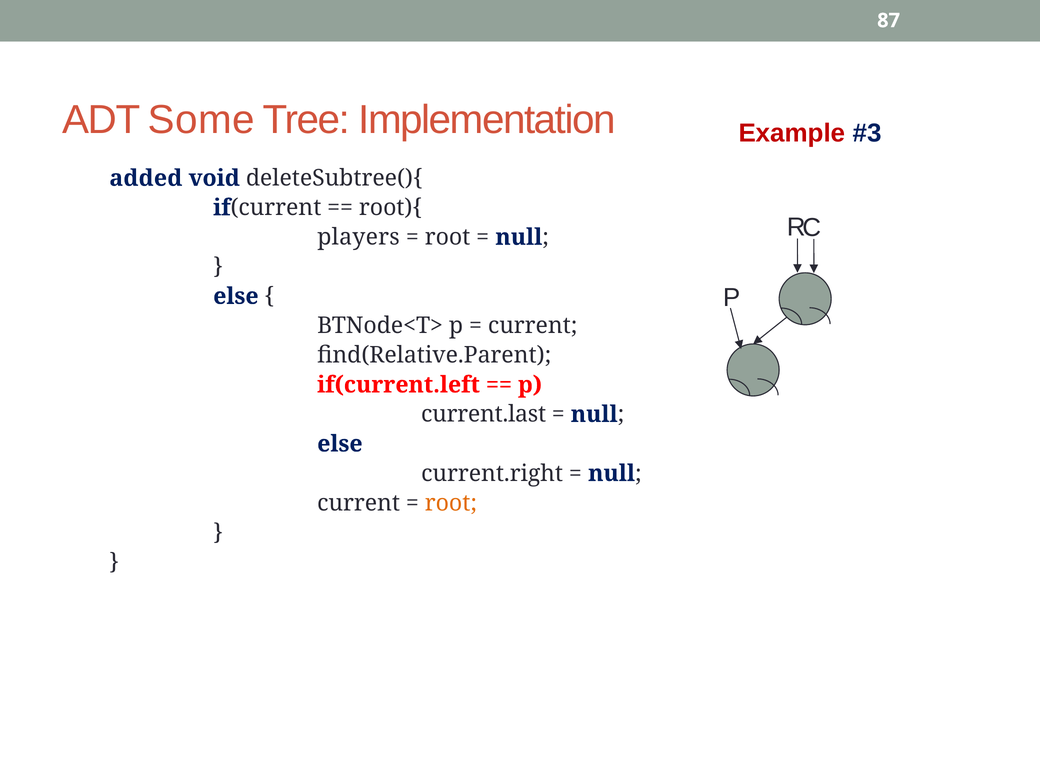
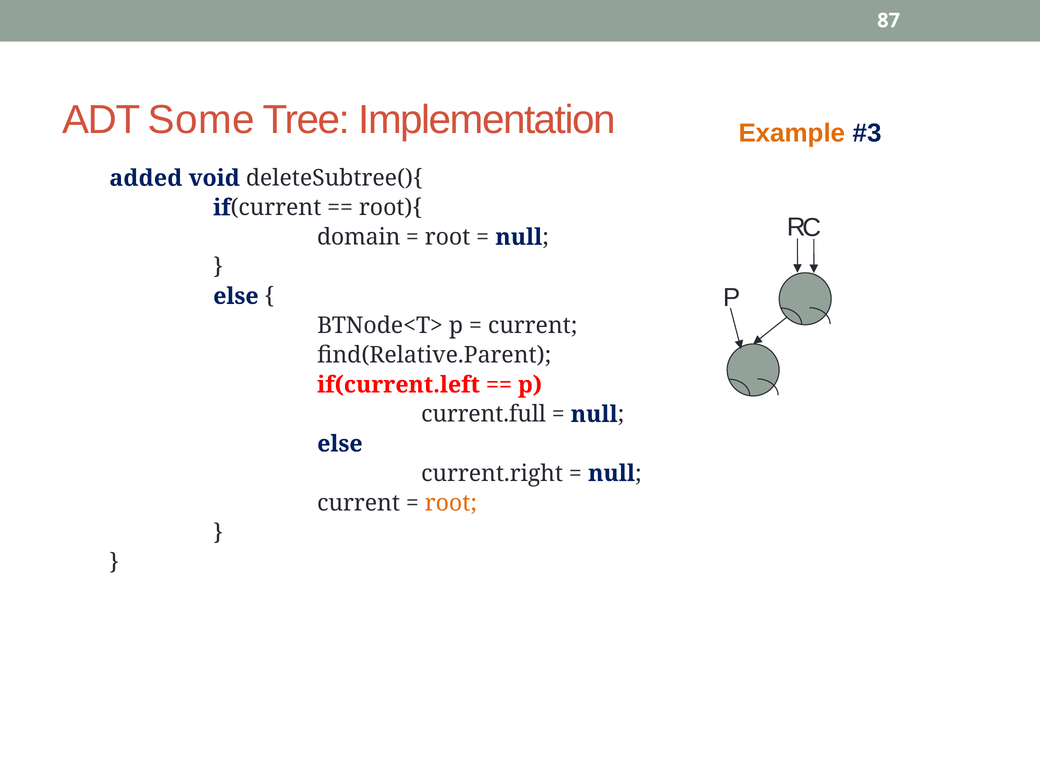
Example colour: red -> orange
players: players -> domain
current.last: current.last -> current.full
